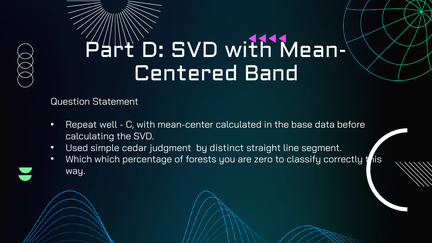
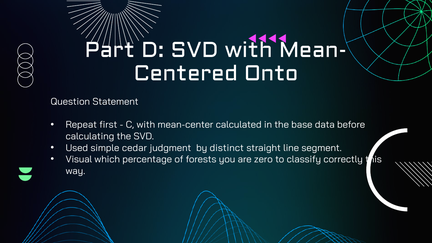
Band: Band -> Onto
well: well -> first
Which at (79, 159): Which -> Visual
